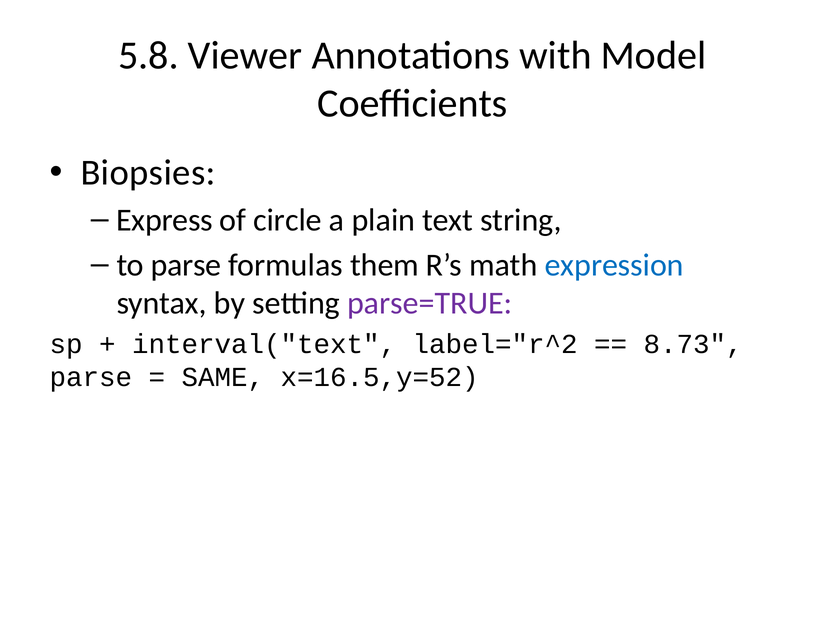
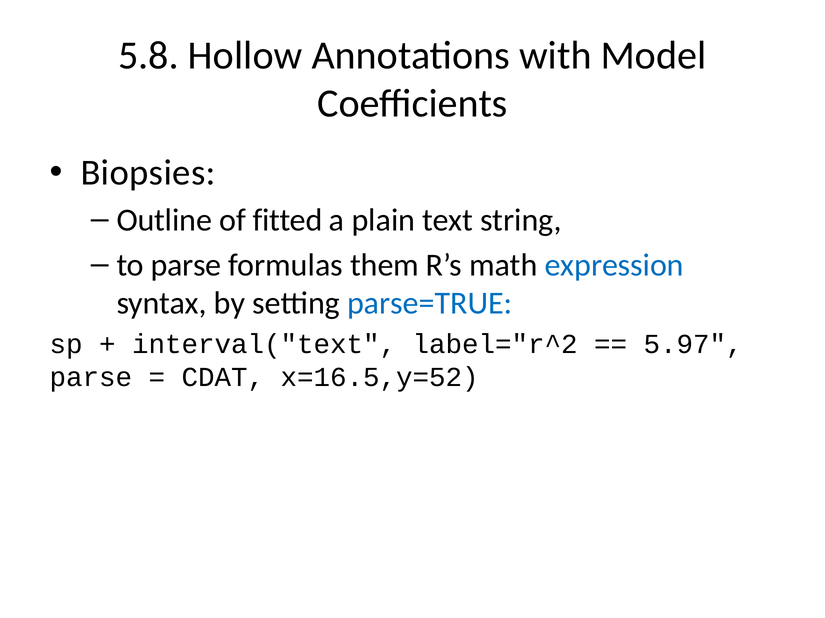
Viewer: Viewer -> Hollow
Express: Express -> Outline
circle: circle -> fitted
parse=TRUE colour: purple -> blue
8.73: 8.73 -> 5.97
SAME: SAME -> CDAT
